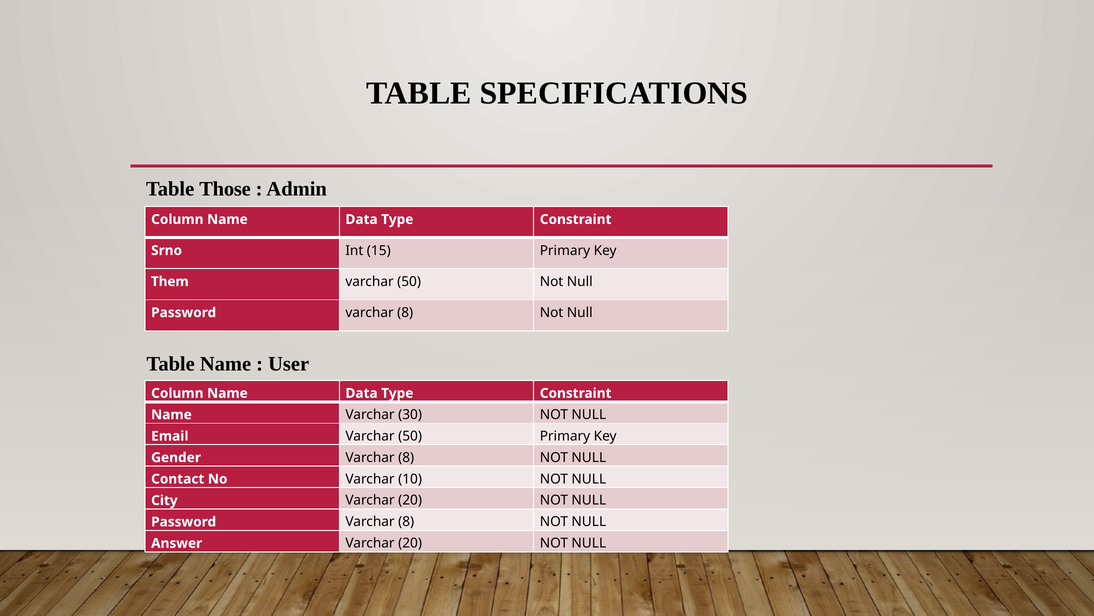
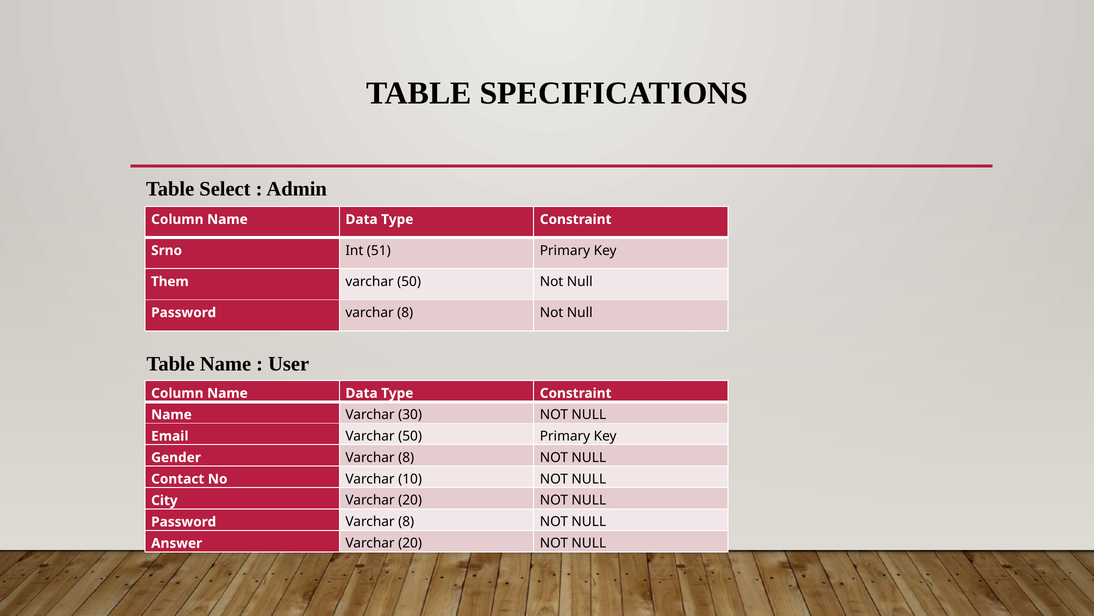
Those: Those -> Select
15: 15 -> 51
